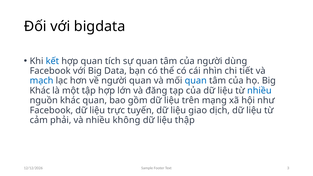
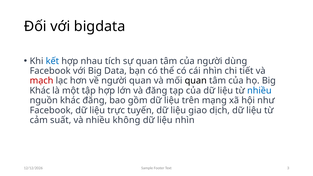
hợp quan: quan -> nhau
mạch colour: blue -> red
quan at (196, 81) colour: blue -> black
khác quan: quan -> đăng
phải: phải -> suất
liệu thập: thập -> nhìn
